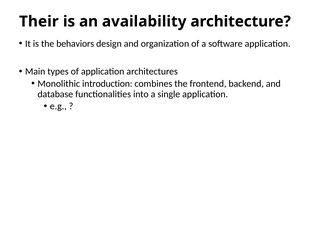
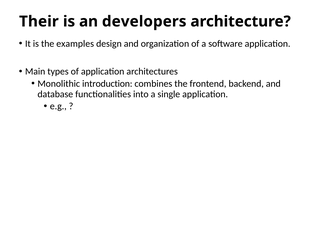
availability: availability -> developers
behaviors: behaviors -> examples
